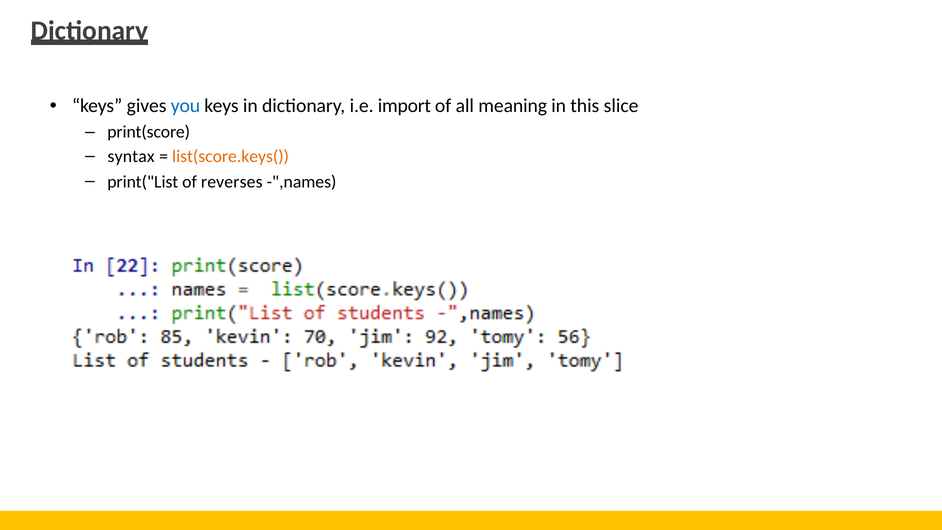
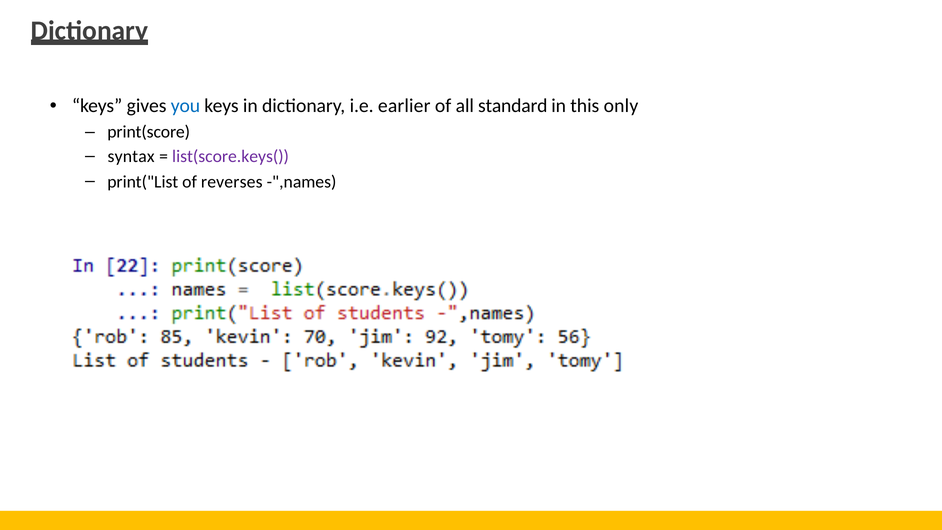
import: import -> earlier
meaning: meaning -> standard
slice: slice -> only
list(score.keys( colour: orange -> purple
